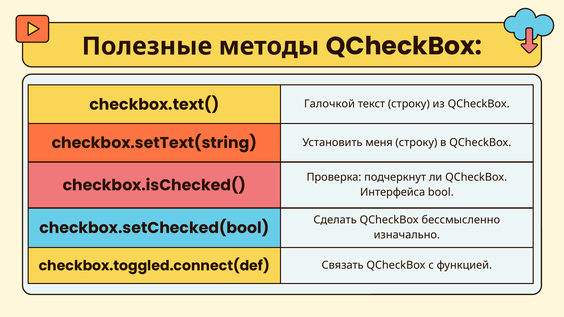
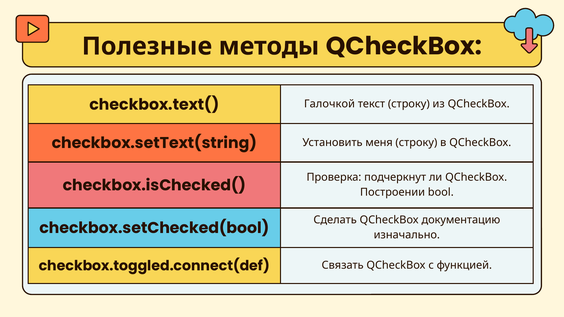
Интерфейса: Интерфейса -> Построении
бессмысленно: бессмысленно -> документацию
